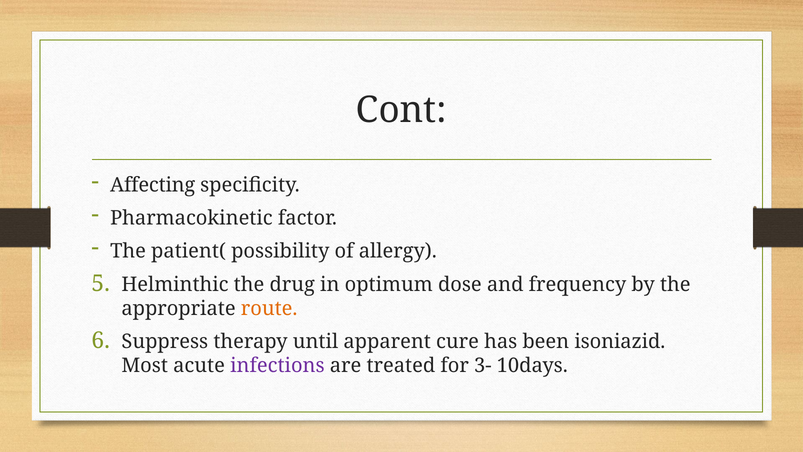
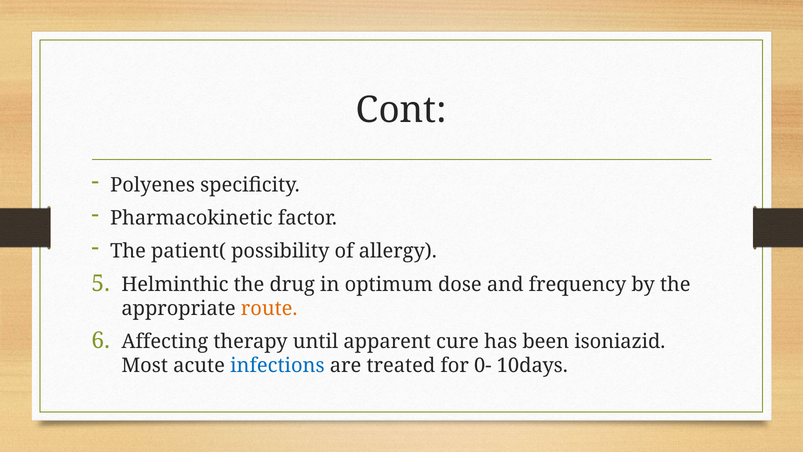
Affecting: Affecting -> Polyenes
Suppress: Suppress -> Affecting
infections colour: purple -> blue
3-: 3- -> 0-
